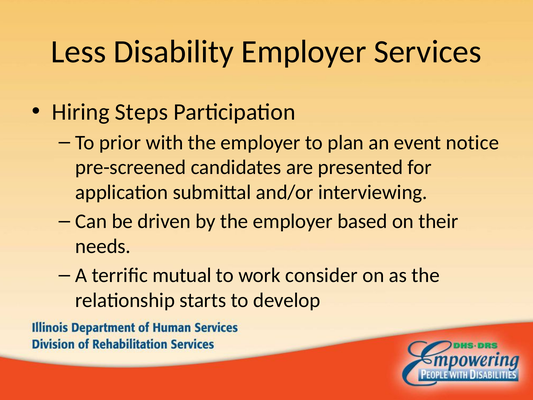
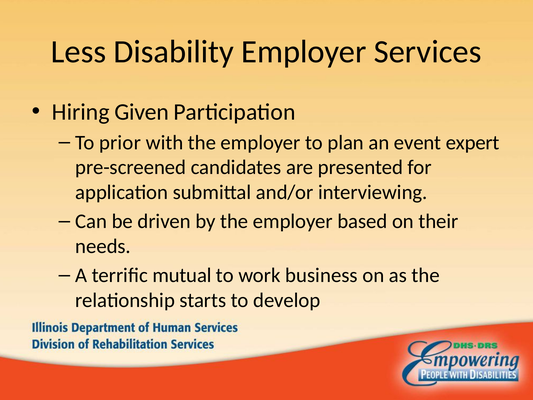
Steps: Steps -> Given
notice: notice -> expert
consider: consider -> business
